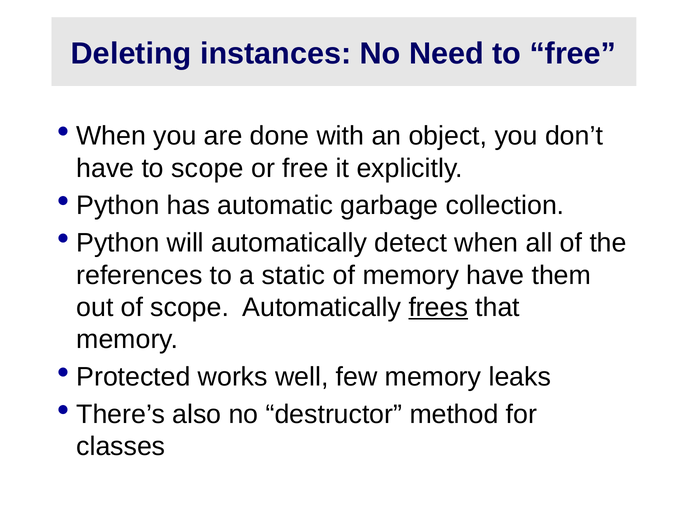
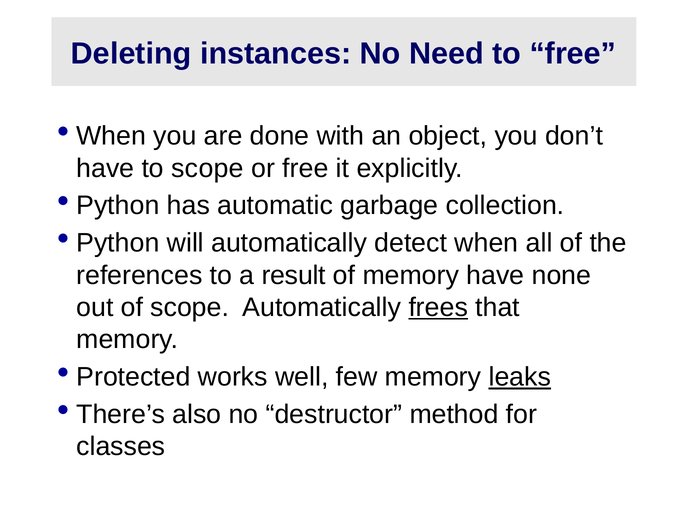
static: static -> result
them: them -> none
leaks underline: none -> present
